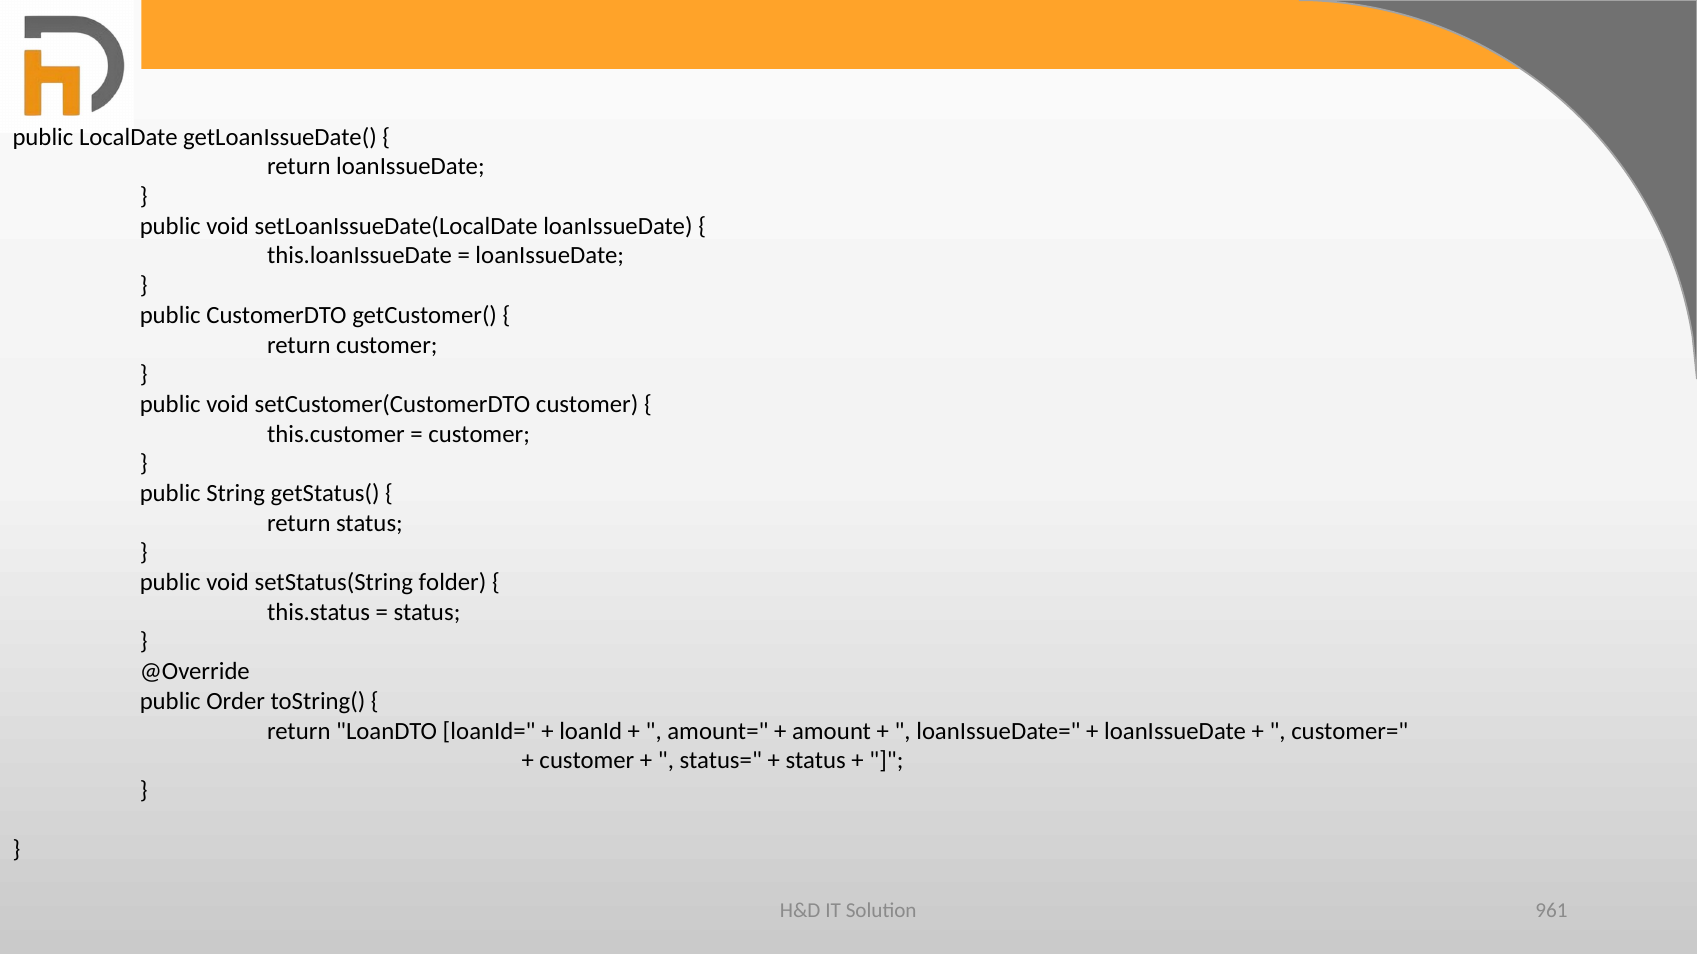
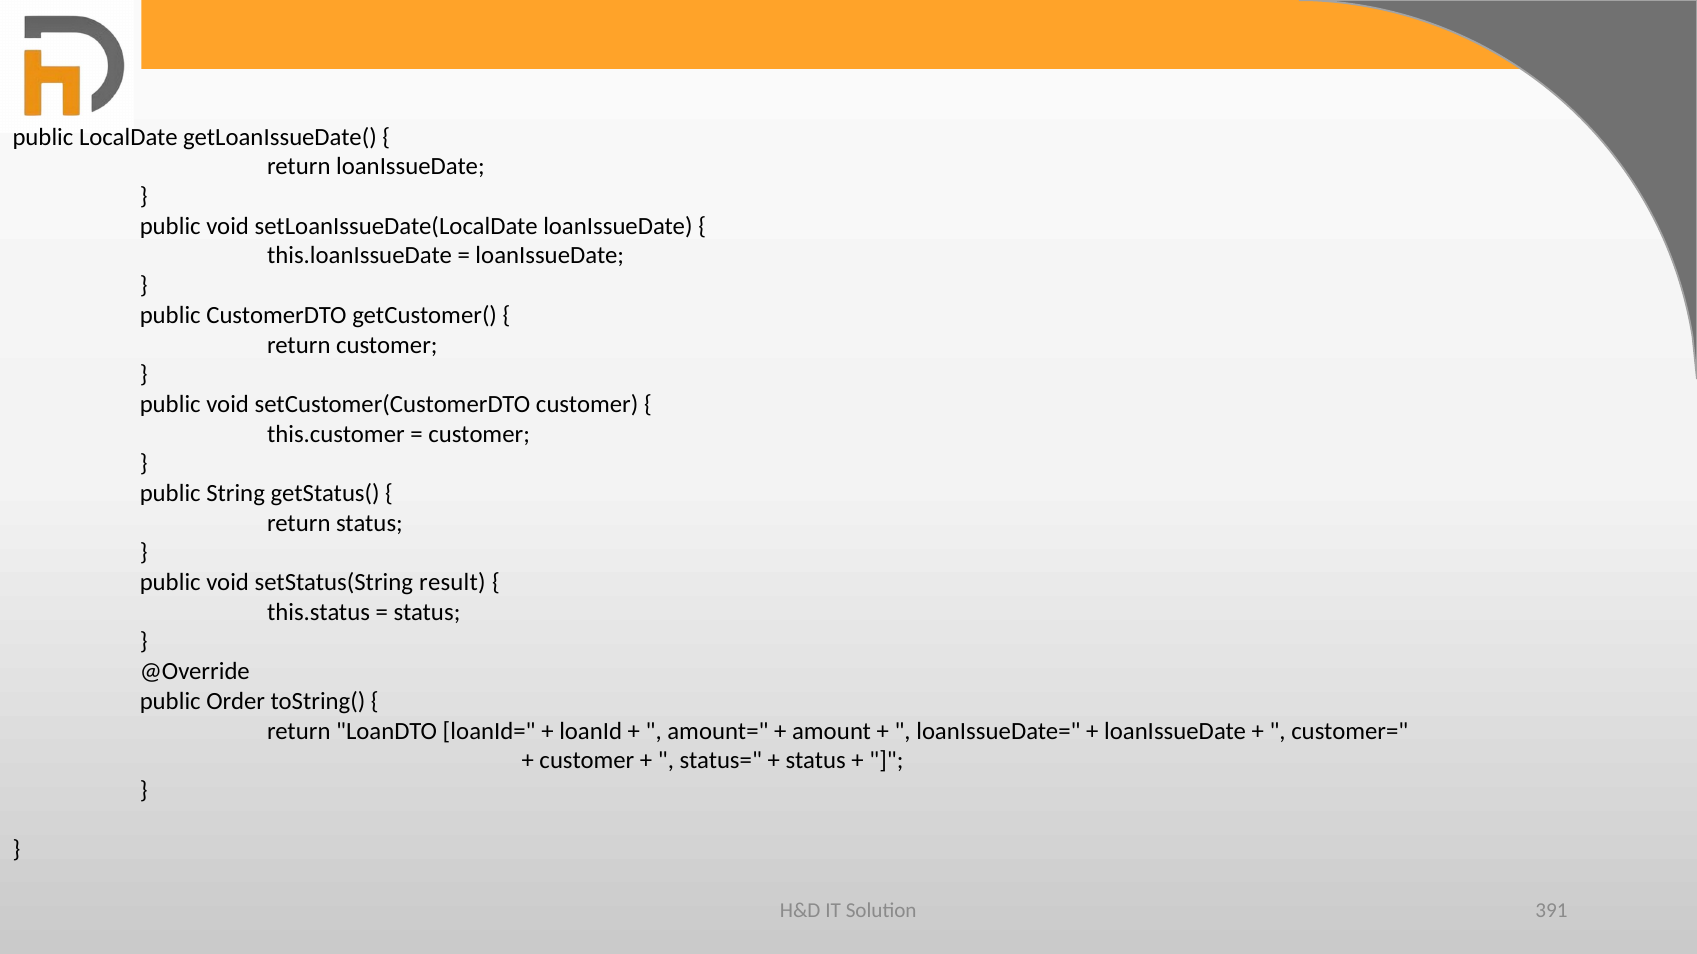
folder: folder -> result
961: 961 -> 391
